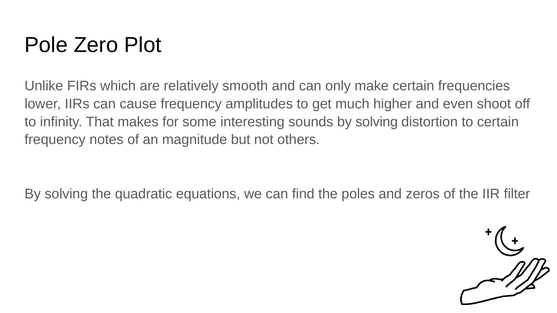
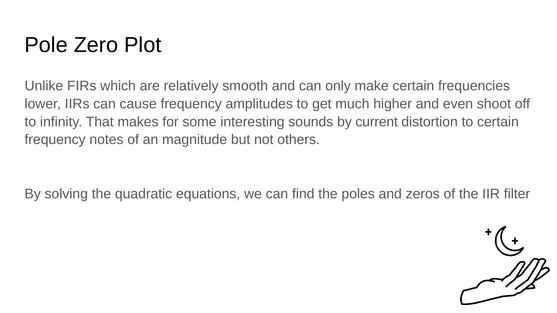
sounds by solving: solving -> current
